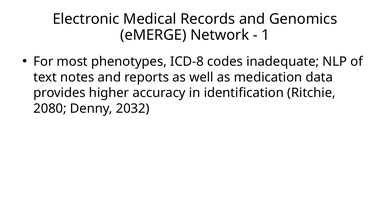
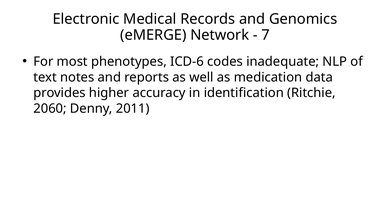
1: 1 -> 7
ICD-8: ICD-8 -> ICD-6
2080: 2080 -> 2060
2032: 2032 -> 2011
